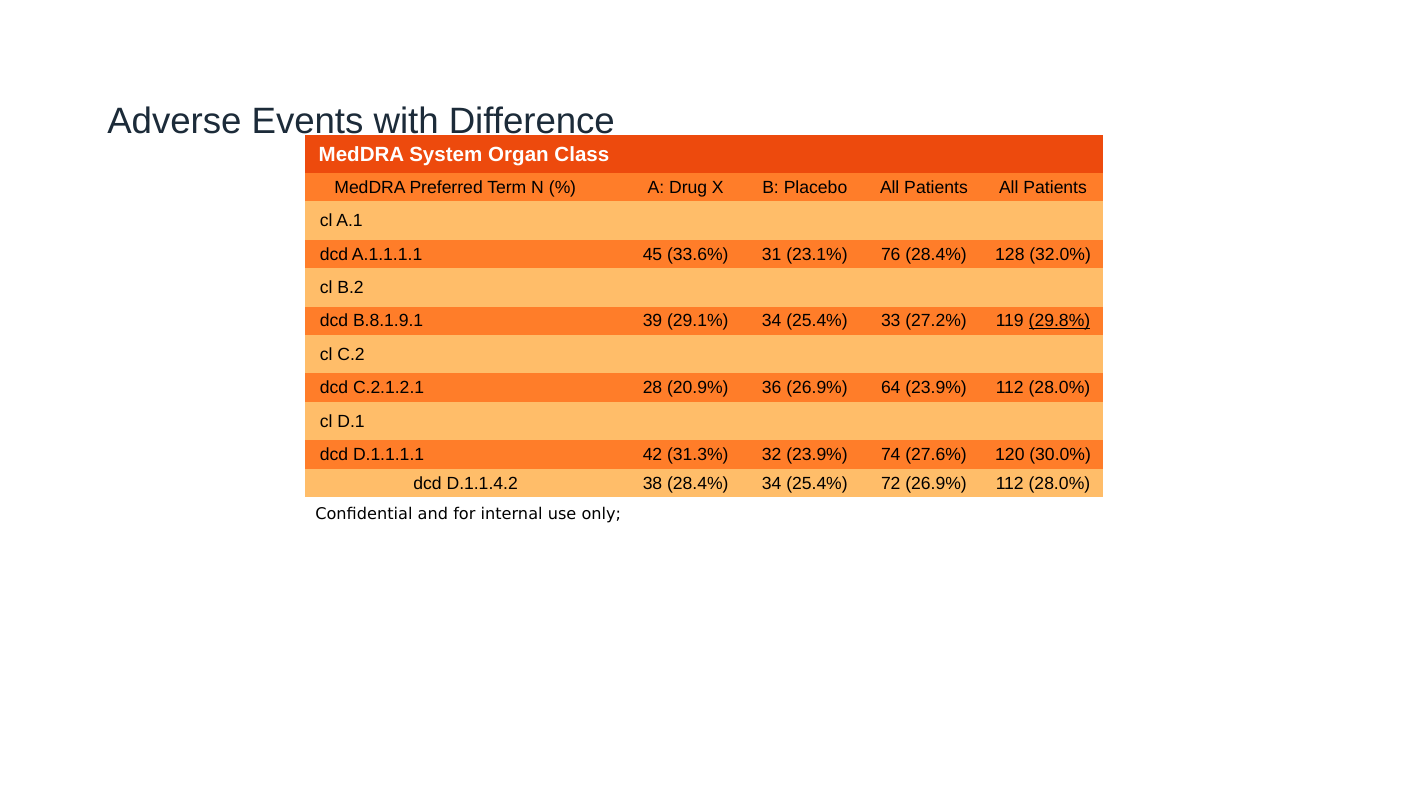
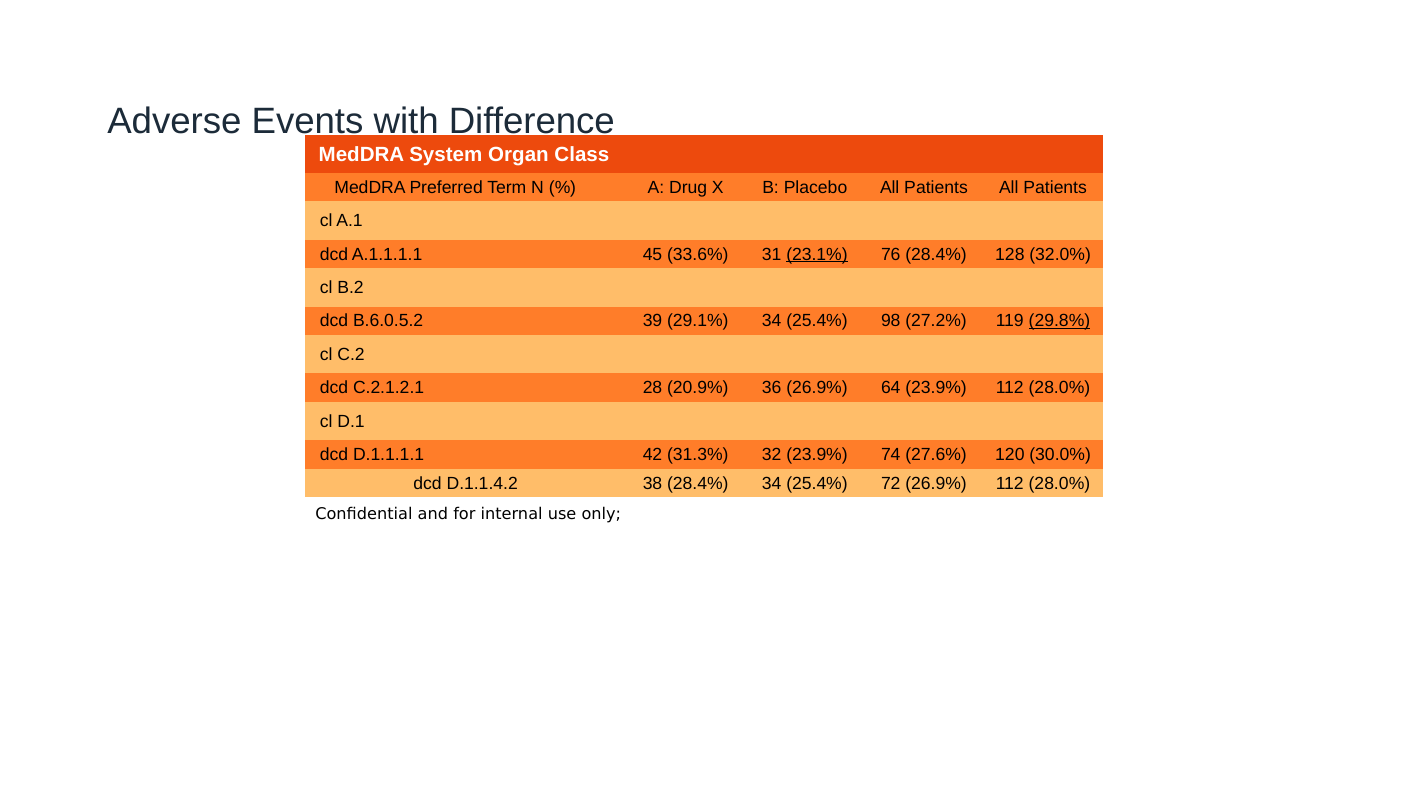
23.1% underline: none -> present
B.8.1.9.1: B.8.1.9.1 -> B.6.0.5.2
33: 33 -> 98
